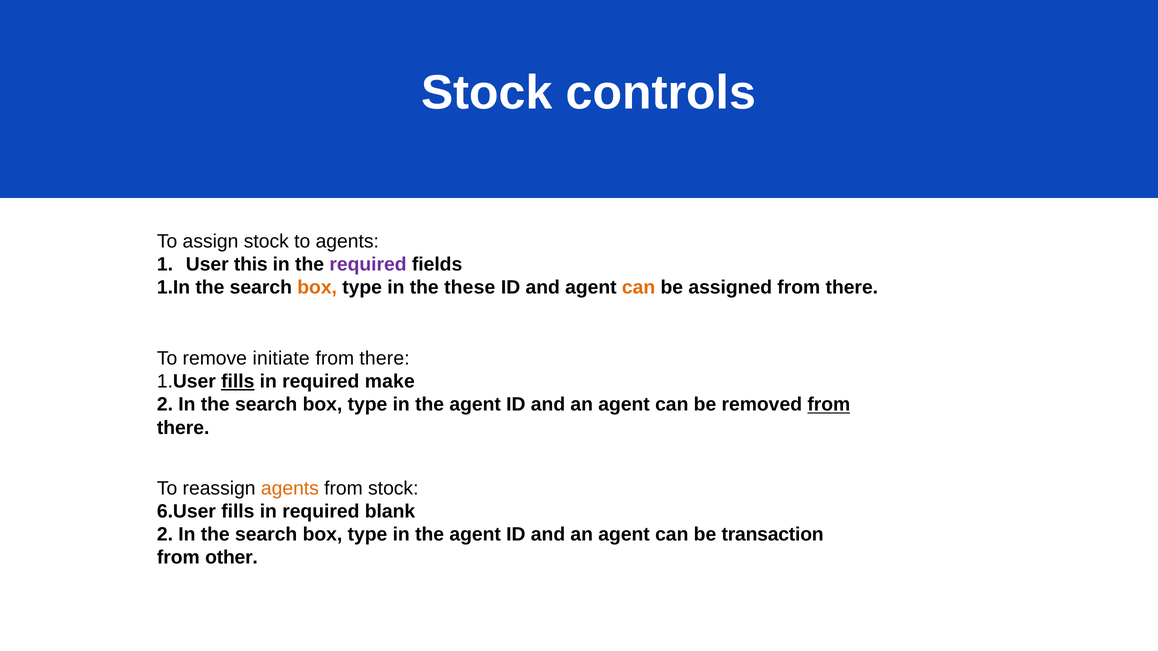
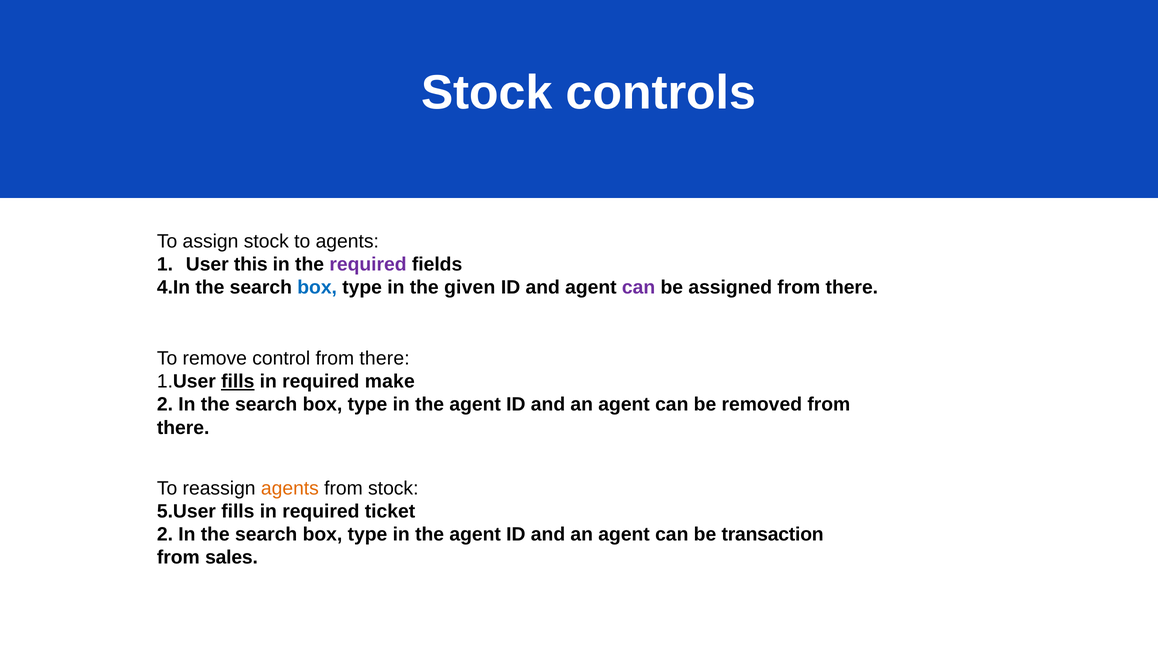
1.In: 1.In -> 4.In
box at (317, 288) colour: orange -> blue
these: these -> given
can at (639, 288) colour: orange -> purple
initiate: initiate -> control
from at (829, 405) underline: present -> none
6.User: 6.User -> 5.User
blank: blank -> ticket
other: other -> sales
